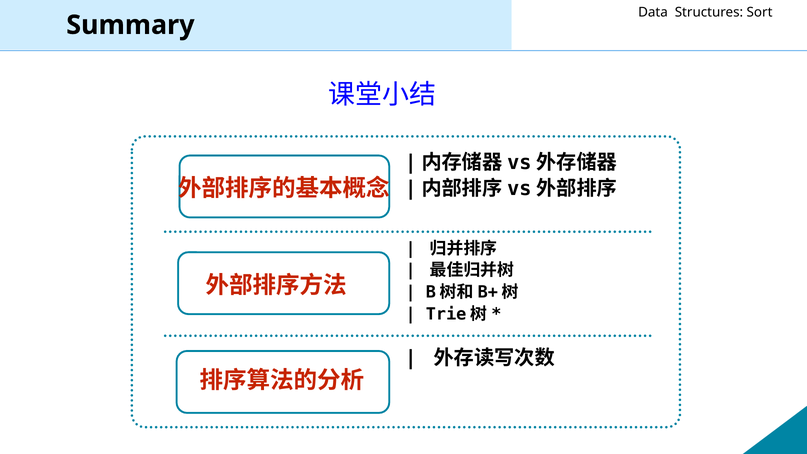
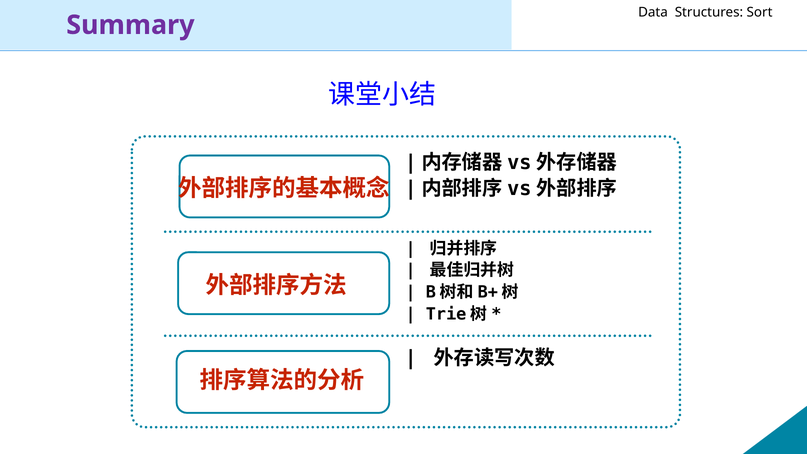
Summary colour: black -> purple
